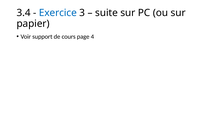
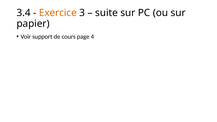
Exercice colour: blue -> orange
